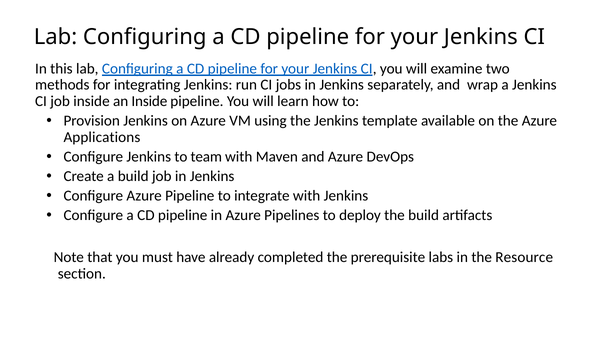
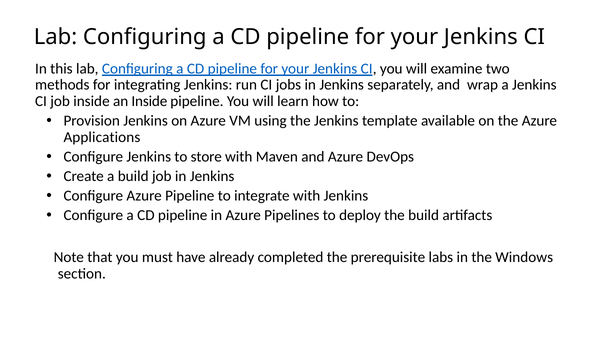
team: team -> store
Resource: Resource -> Windows
